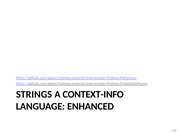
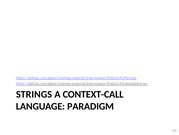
CONTEXT-INFO: CONTEXT-INFO -> CONTEXT-CALL
ENHANCED: ENHANCED -> PARADIGM
